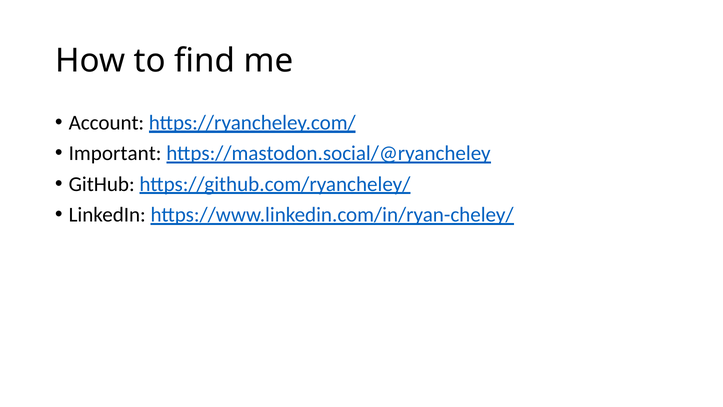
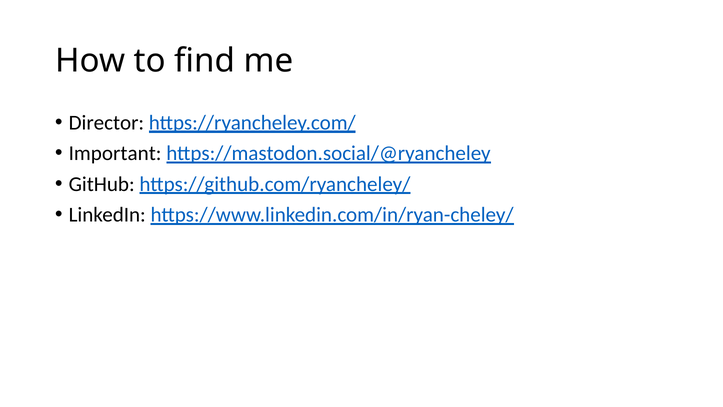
Account: Account -> Director
